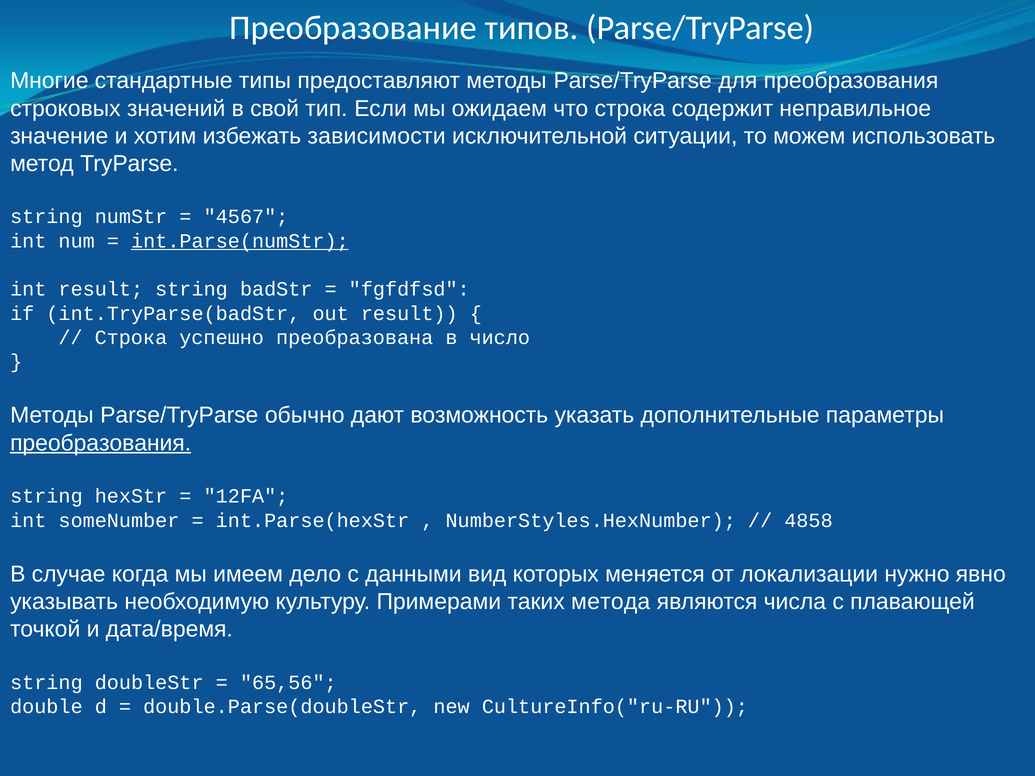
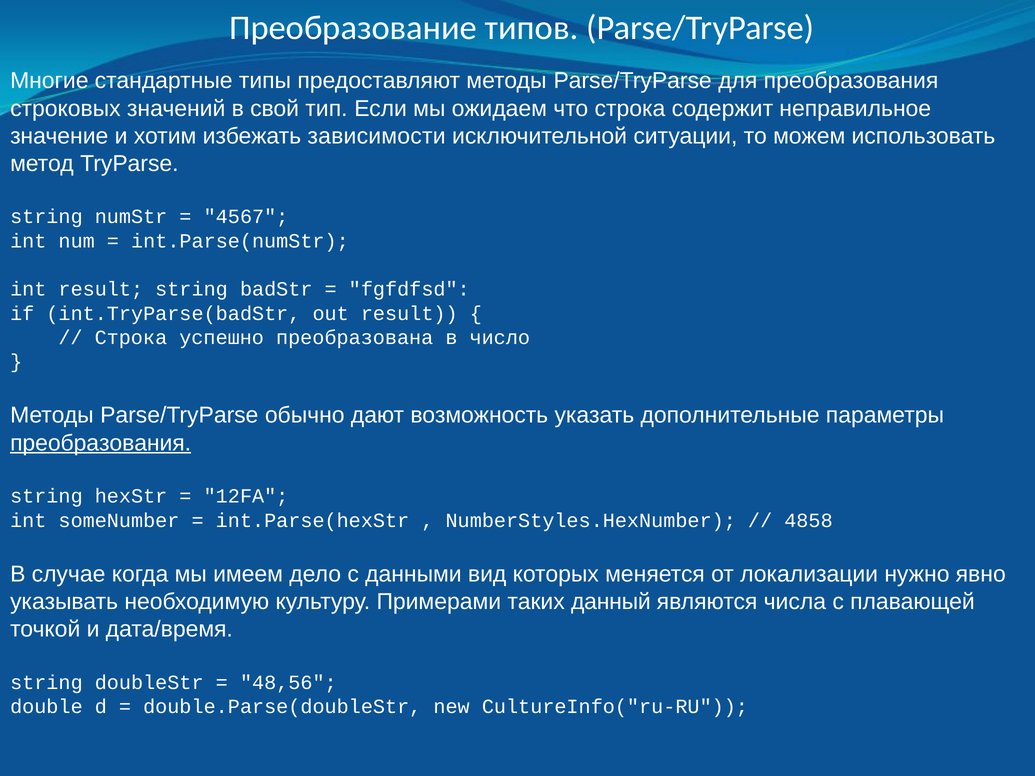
int.Parse(numStr underline: present -> none
метода: метода -> данный
65,56: 65,56 -> 48,56
